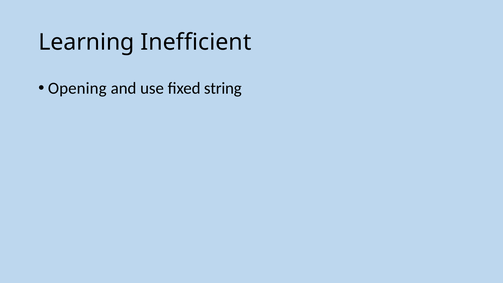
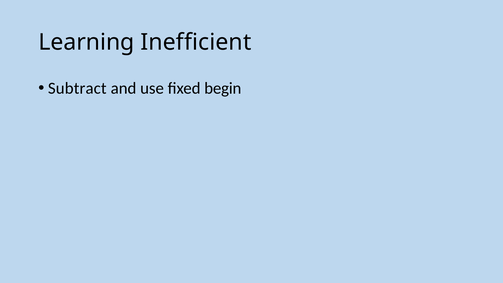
Opening: Opening -> Subtract
string: string -> begin
